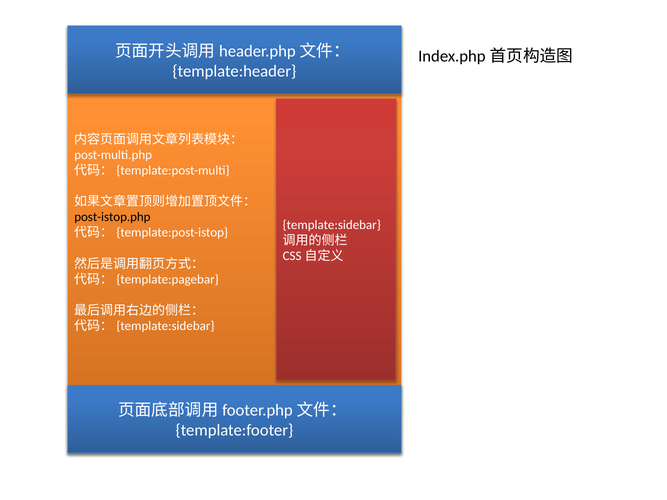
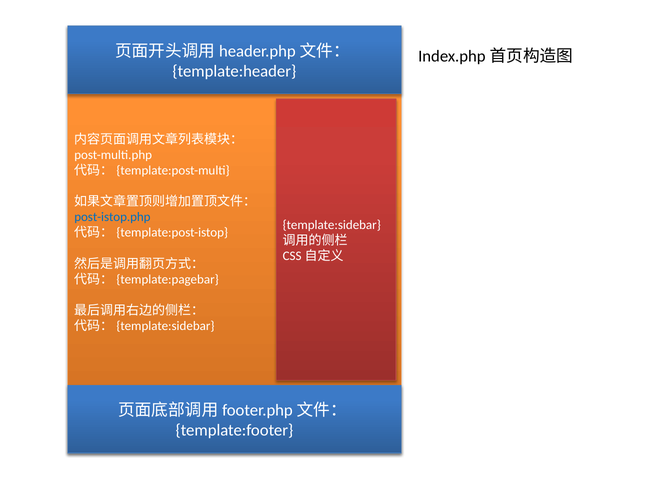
post-istop.php colour: black -> blue
